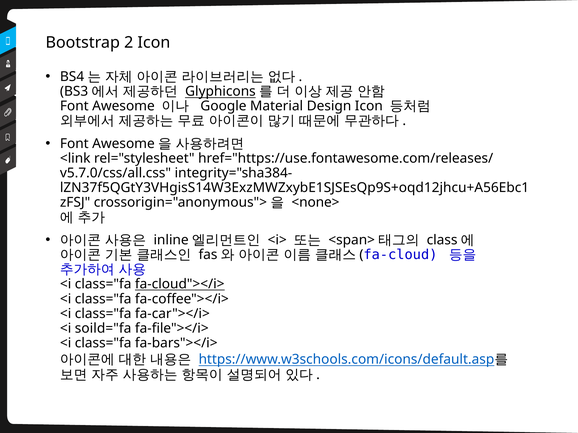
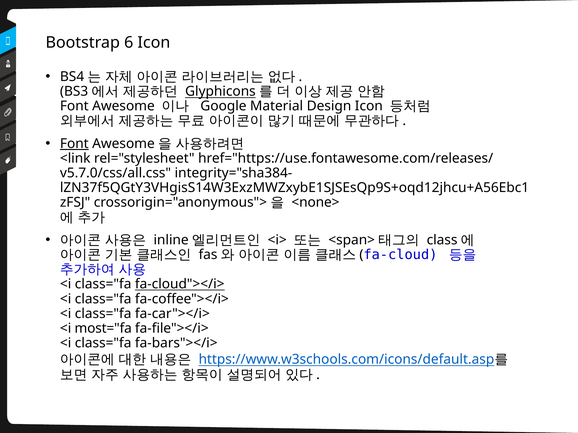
2: 2 -> 6
Font at (74, 144) underline: none -> present
soild="fa: soild="fa -> most="fa
